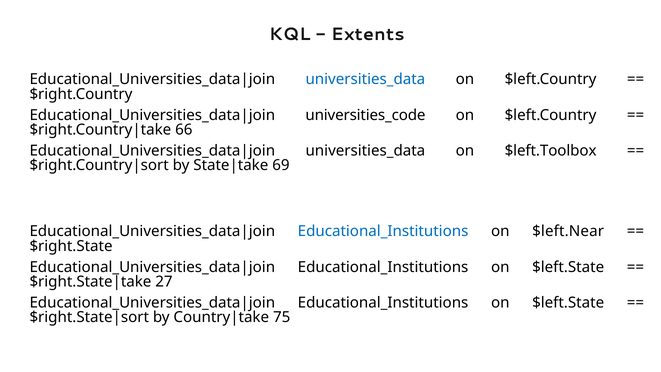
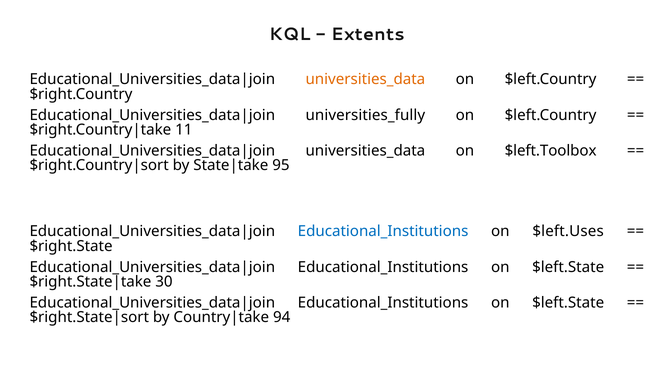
universities_data at (365, 79) colour: blue -> orange
universities_code: universities_code -> universities_fully
66: 66 -> 11
69: 69 -> 95
$left.Near: $left.Near -> $left.Uses
27: 27 -> 30
75: 75 -> 94
